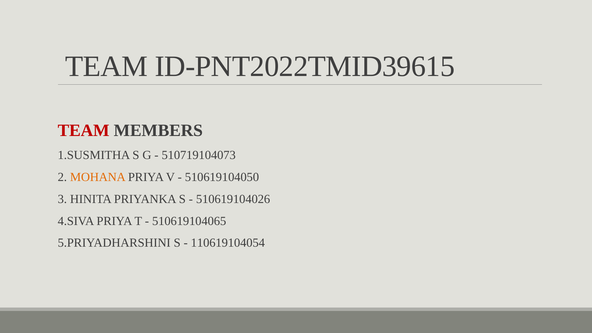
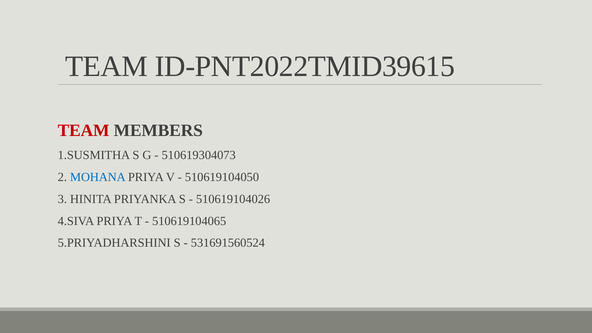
510719104073: 510719104073 -> 510619304073
MOHANA colour: orange -> blue
110619104054: 110619104054 -> 531691560524
